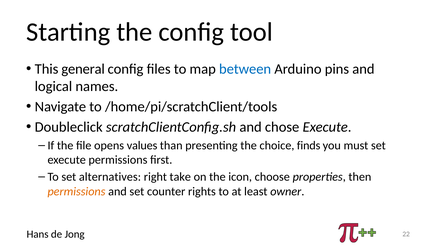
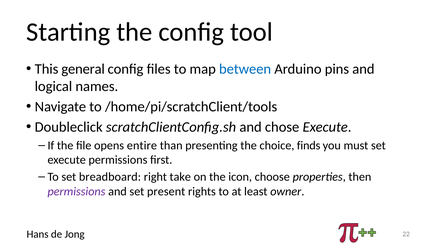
values: values -> entire
alternatives: alternatives -> breadboard
permissions at (76, 192) colour: orange -> purple
counter: counter -> present
